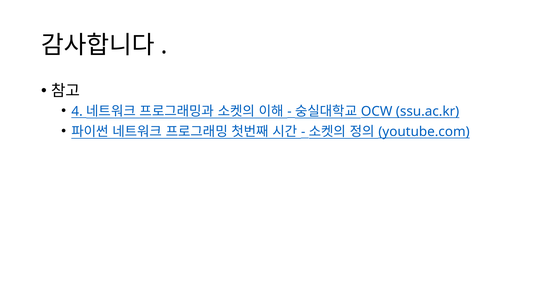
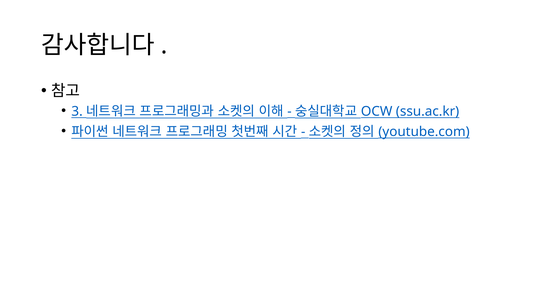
4: 4 -> 3
